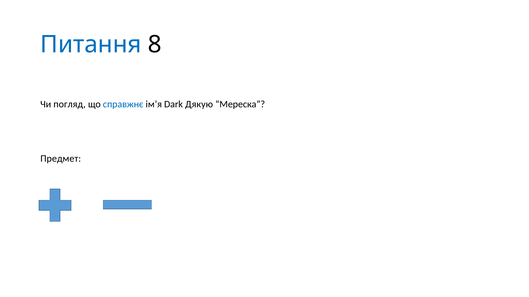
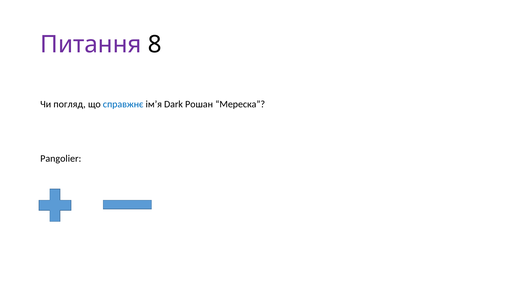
Питання colour: blue -> purple
Дякую: Дякую -> Рошан
Предмет: Предмет -> Pangolier
